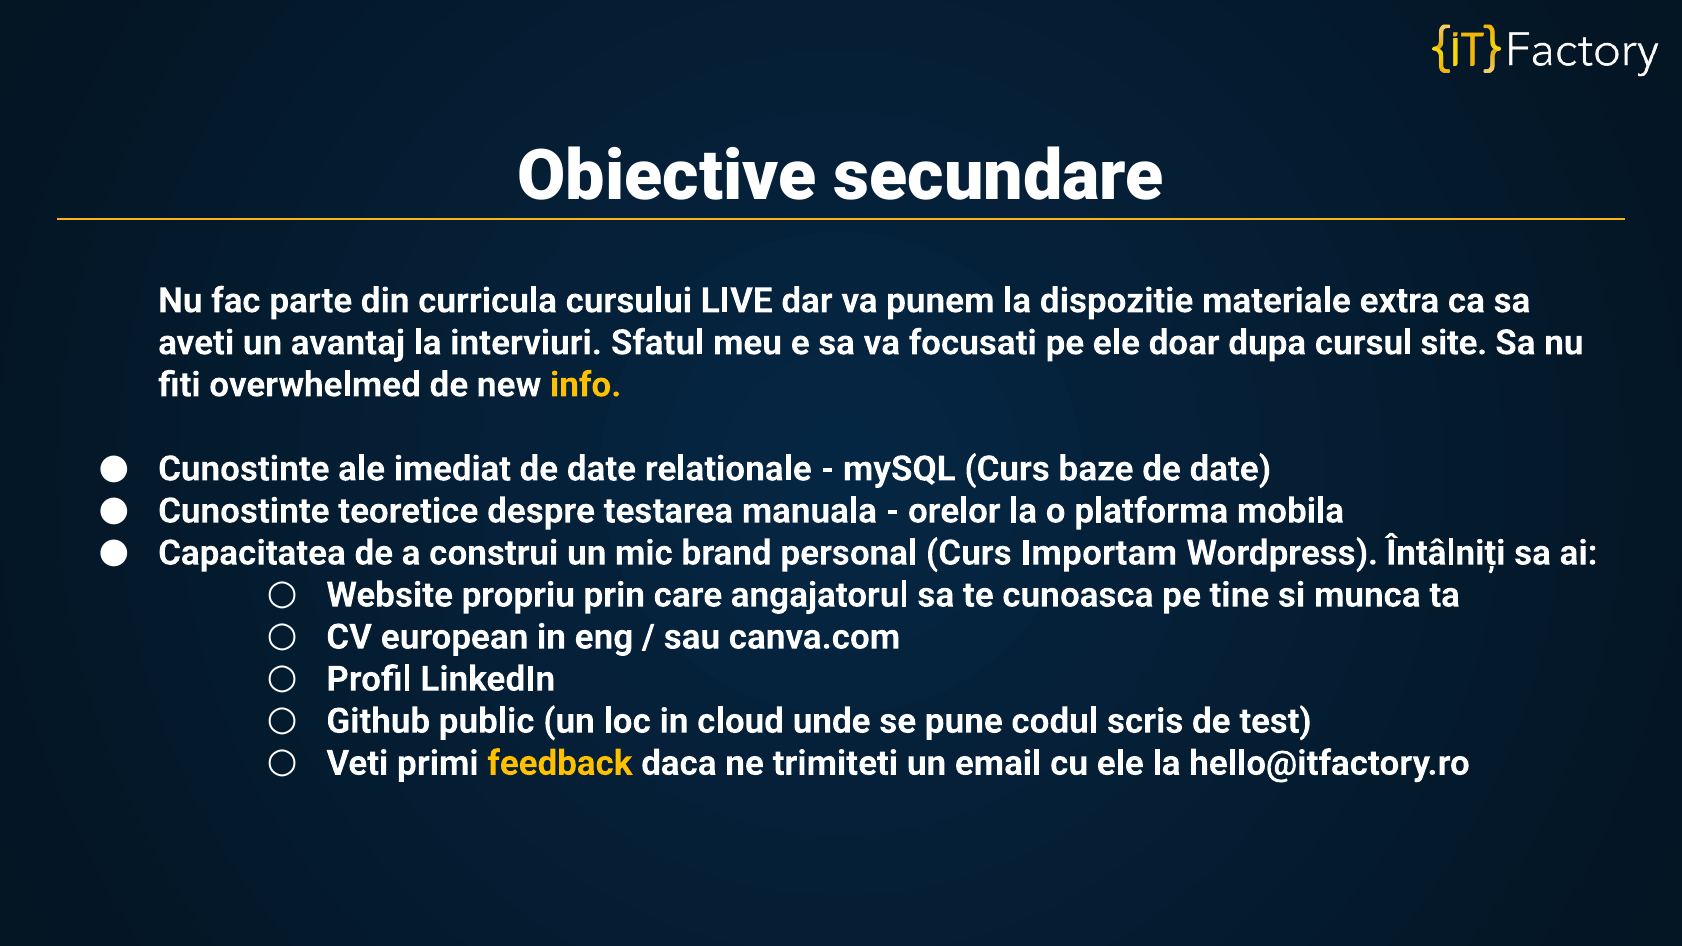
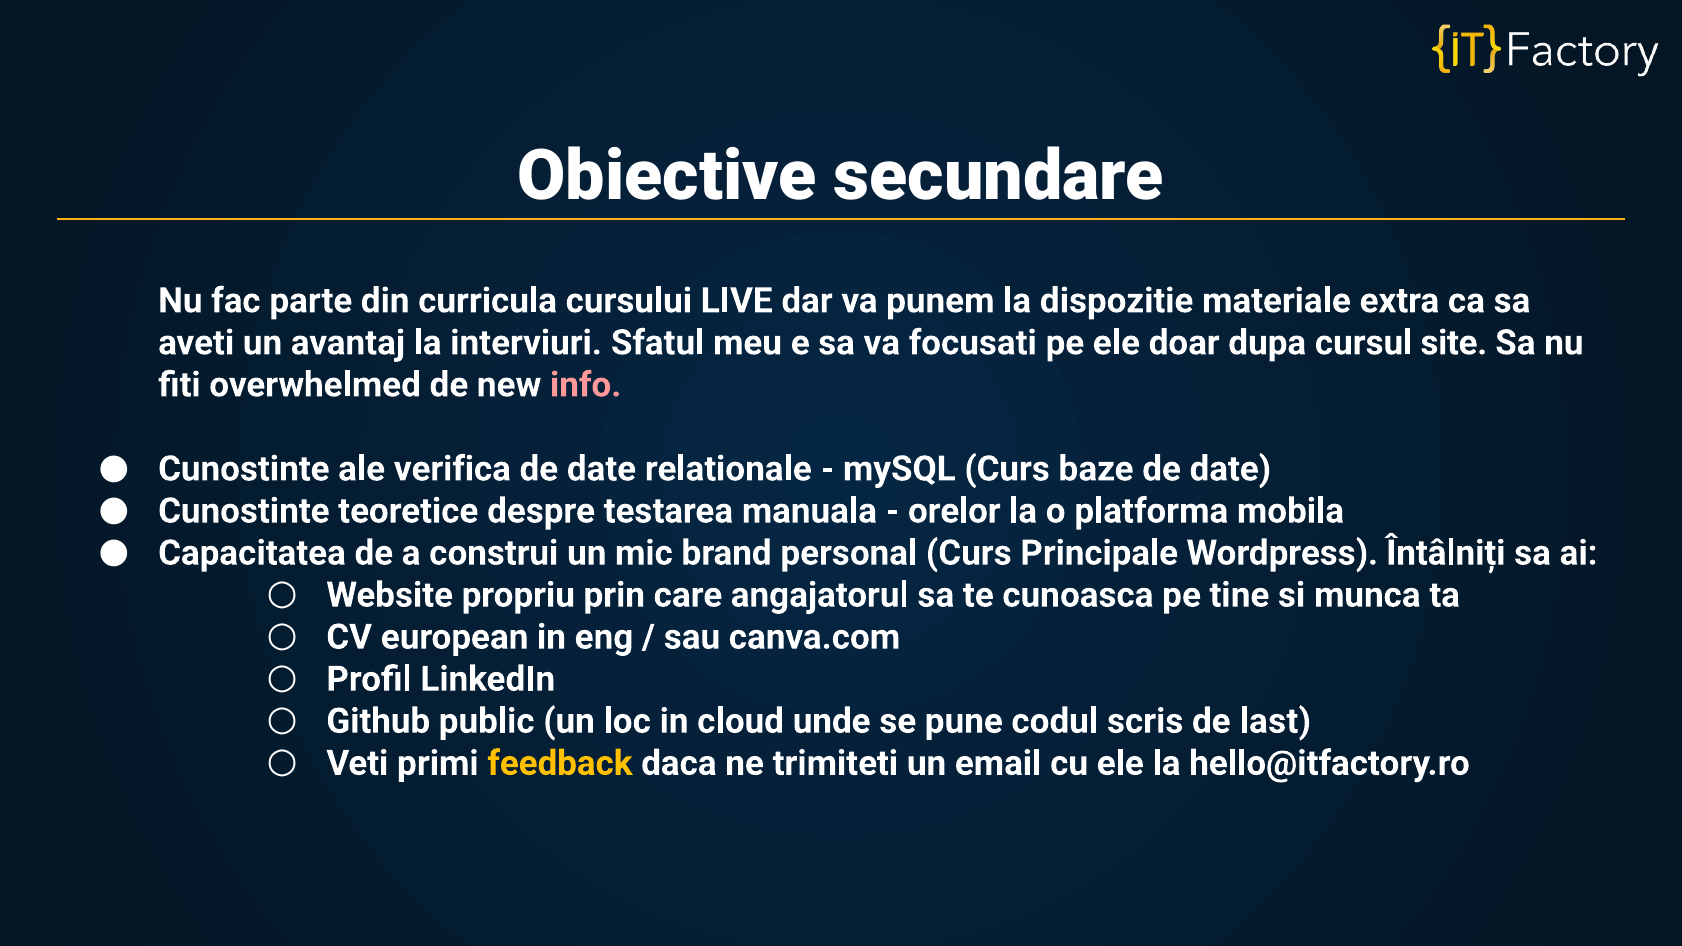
info colour: yellow -> pink
imediat: imediat -> verifica
Importam: Importam -> Principale
test: test -> last
